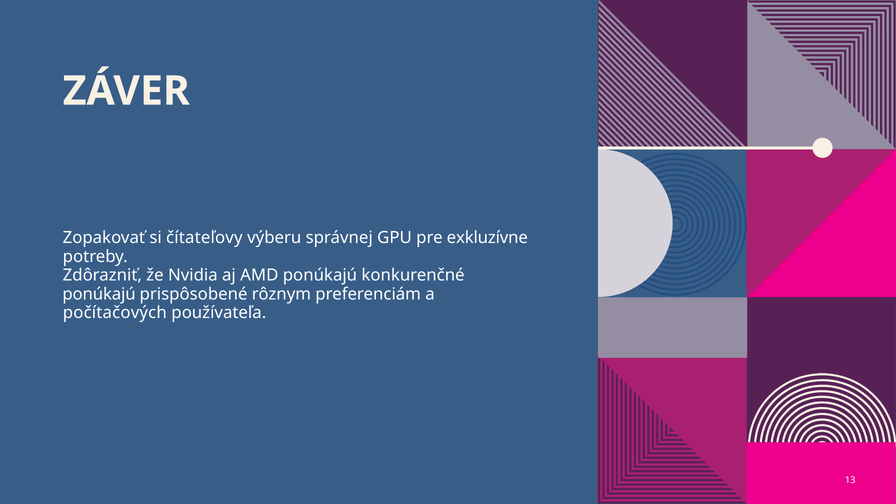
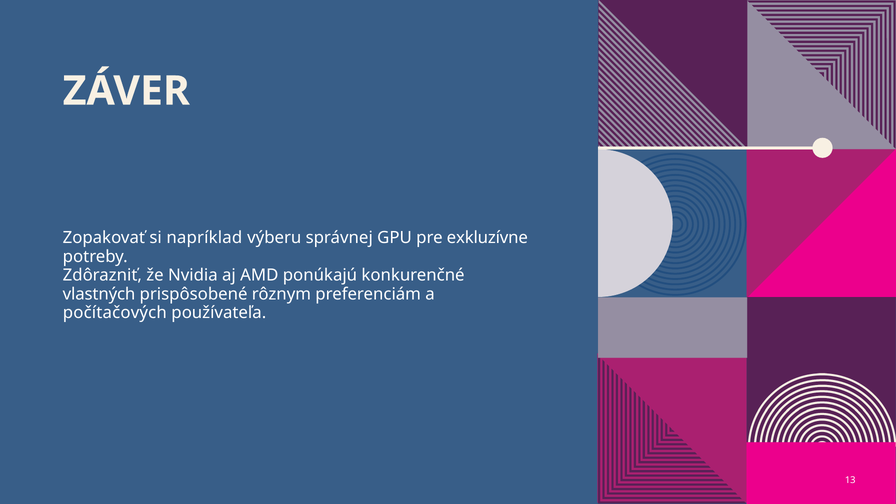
čítateľovy: čítateľovy -> napríklad
ponúkajú at (99, 294): ponúkajú -> vlastných
